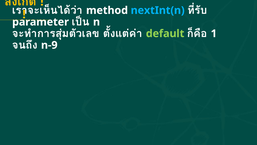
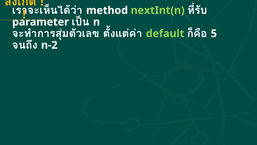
nextInt(n colour: light blue -> light green
1: 1 -> 5
n-9: n-9 -> n-2
